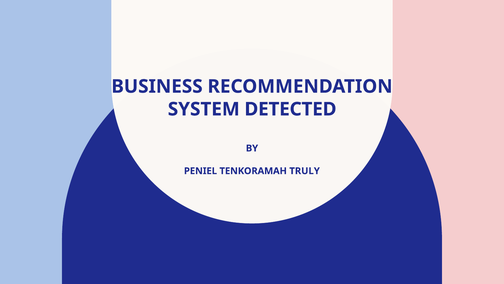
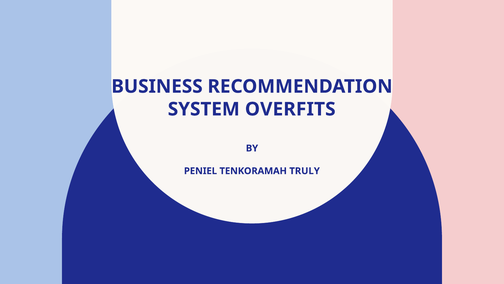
DETECTED: DETECTED -> OVERFITS
